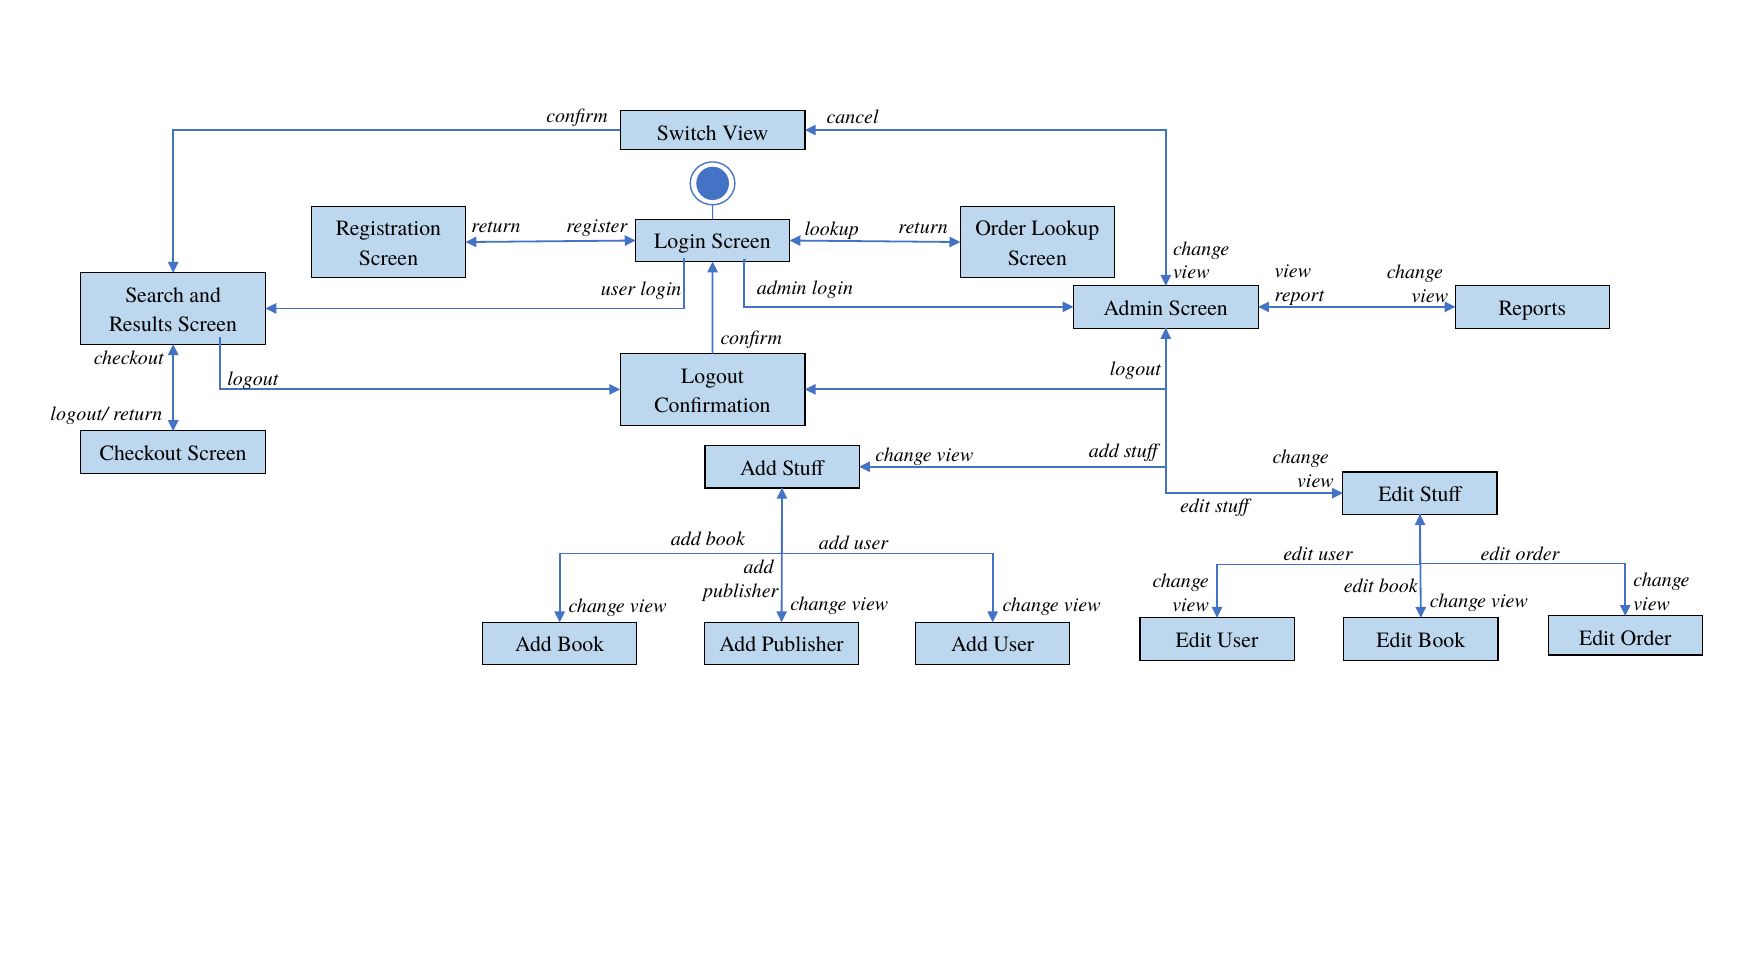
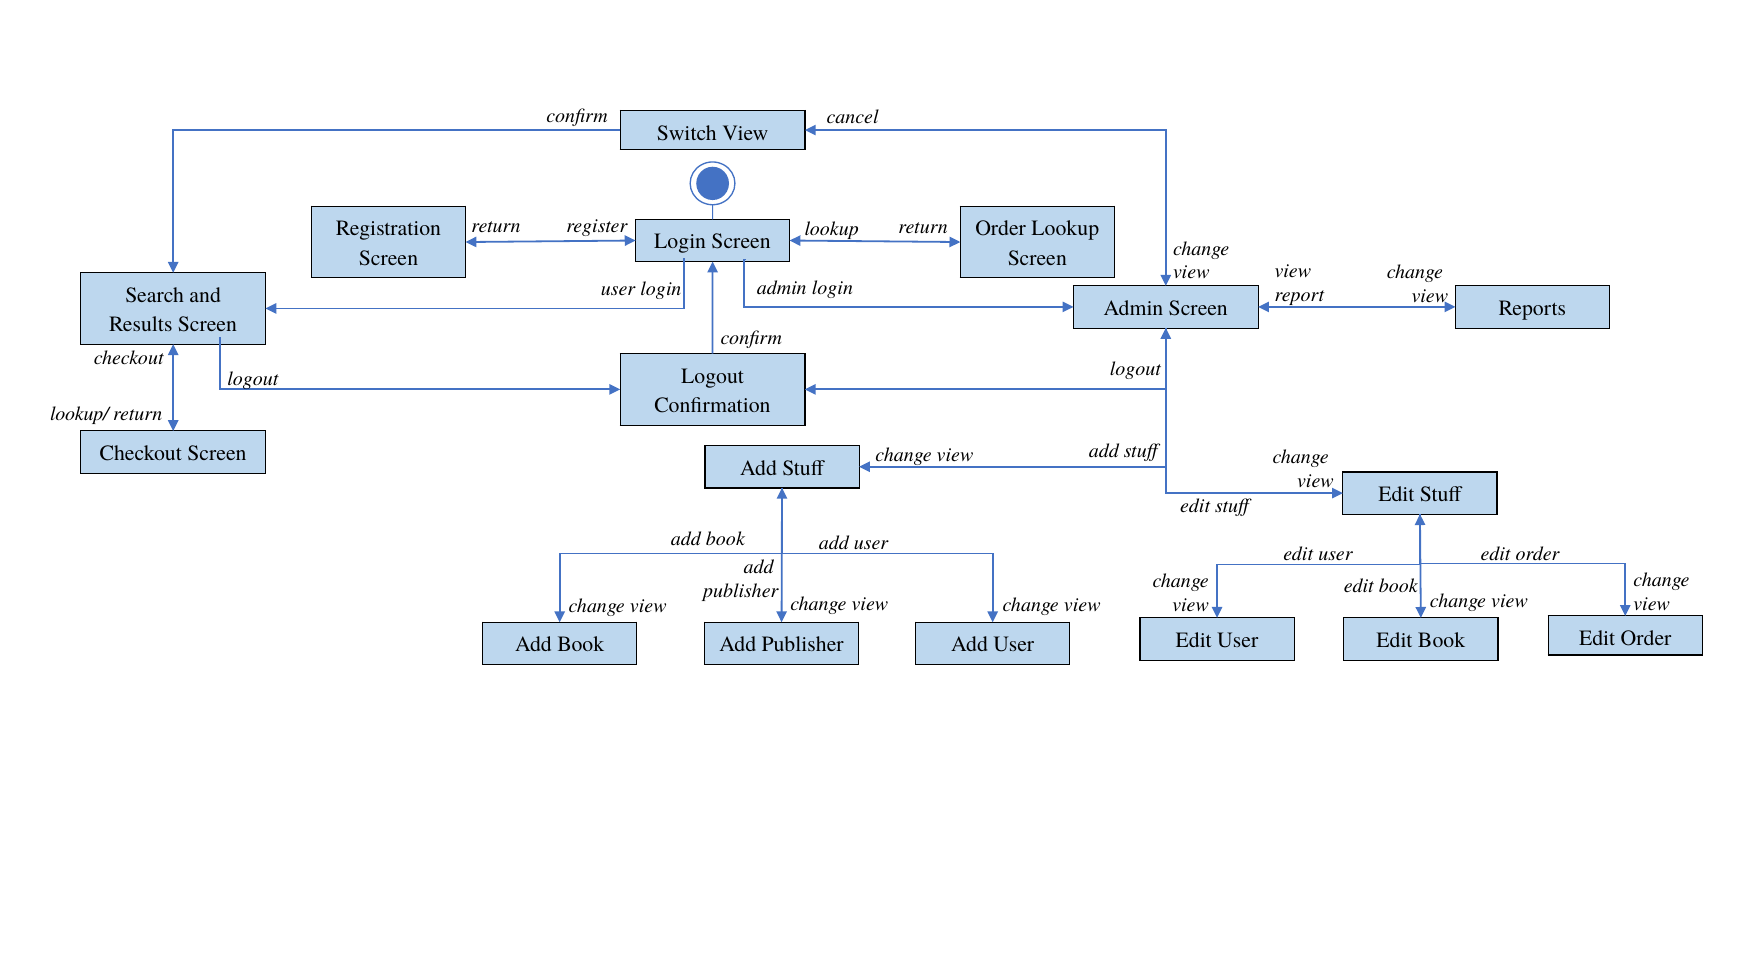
logout/: logout/ -> lookup/
